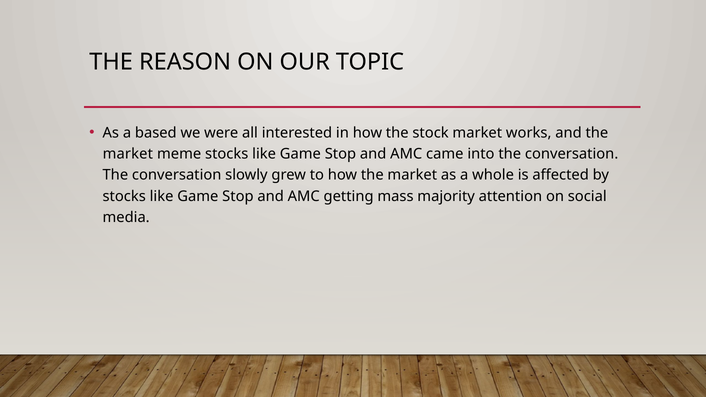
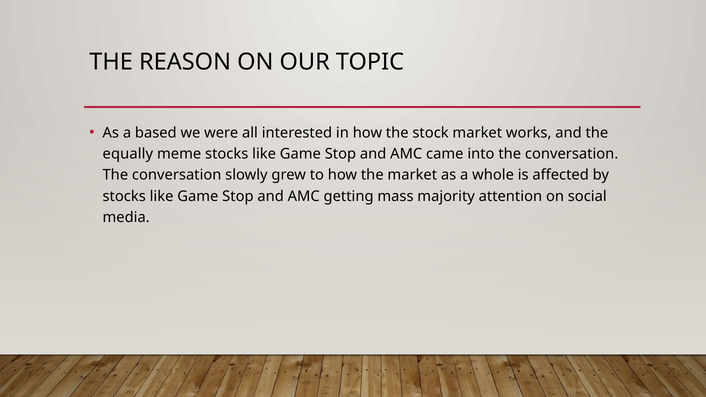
market at (128, 154): market -> equally
